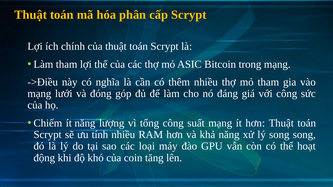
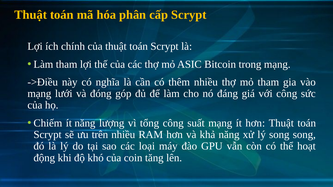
tính: tính -> trên
